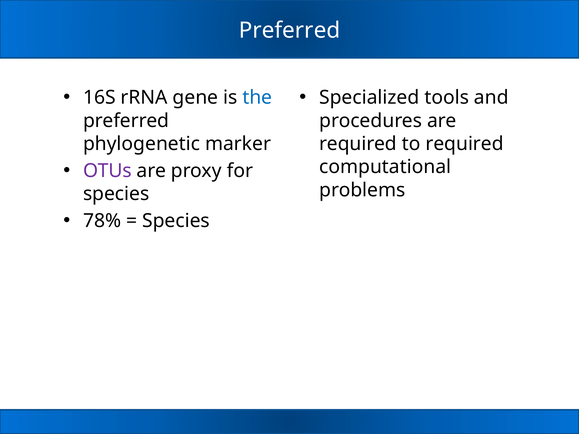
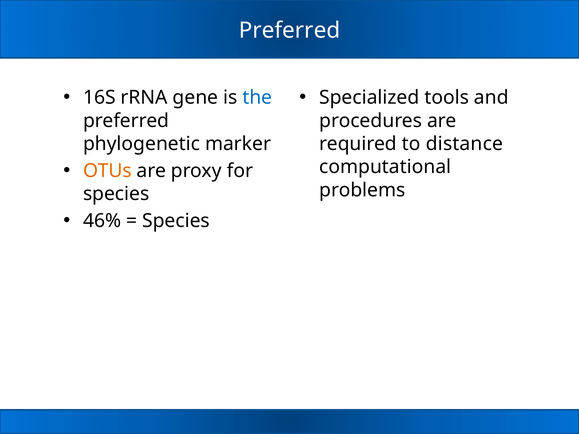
to required: required -> distance
OTUs colour: purple -> orange
78%: 78% -> 46%
